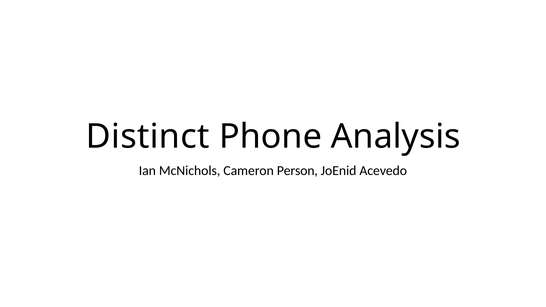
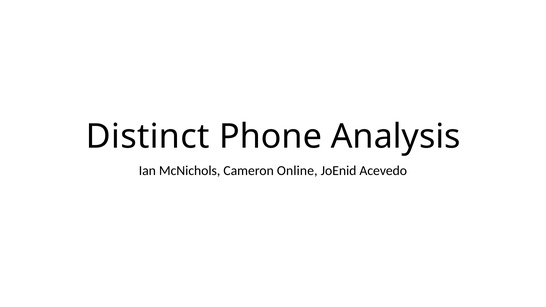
Person: Person -> Online
